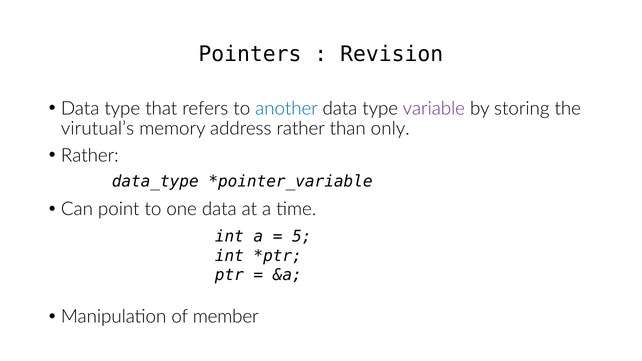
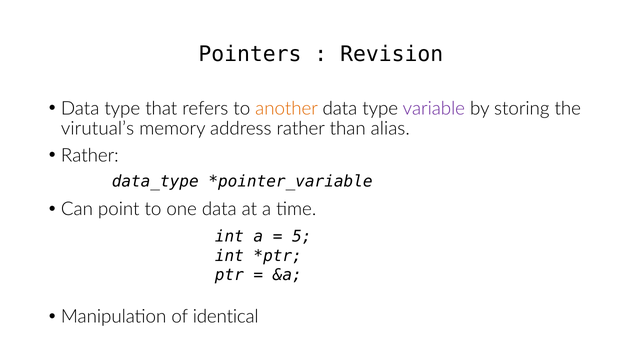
another colour: blue -> orange
only: only -> alias
member: member -> identical
